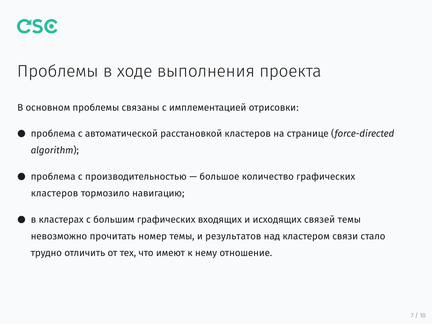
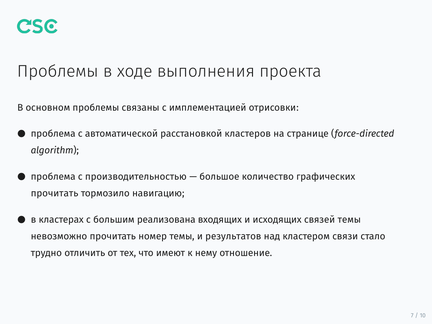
кластеров at (55, 193): кластеров -> прочитать
большим графических: графических -> реализована
